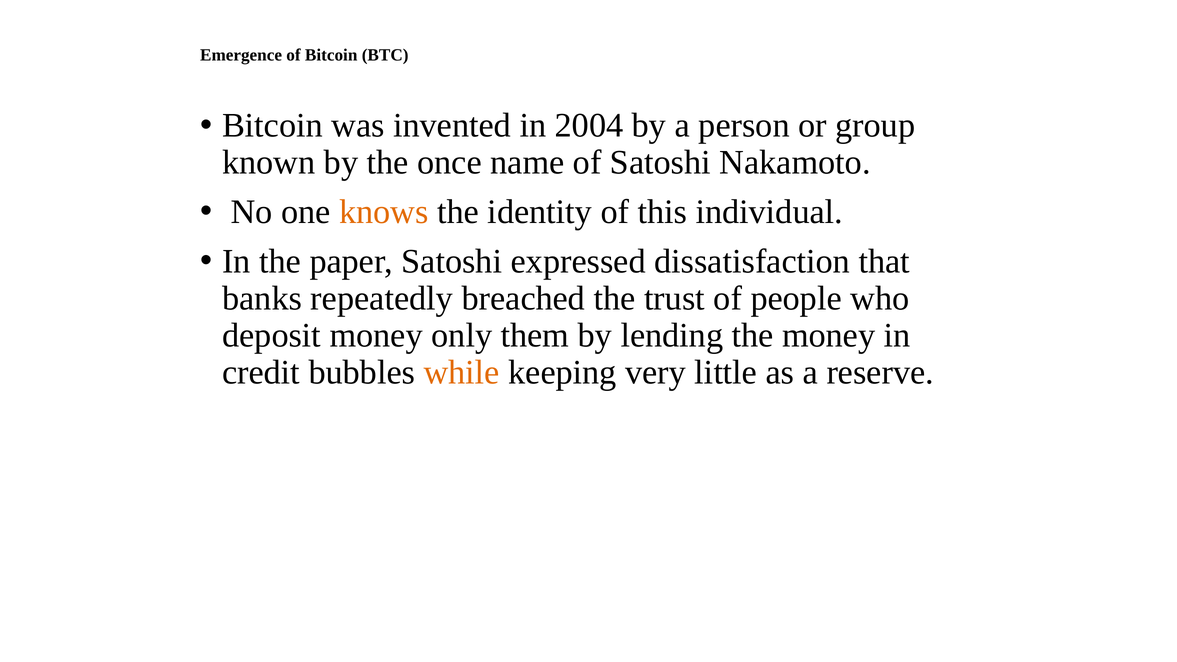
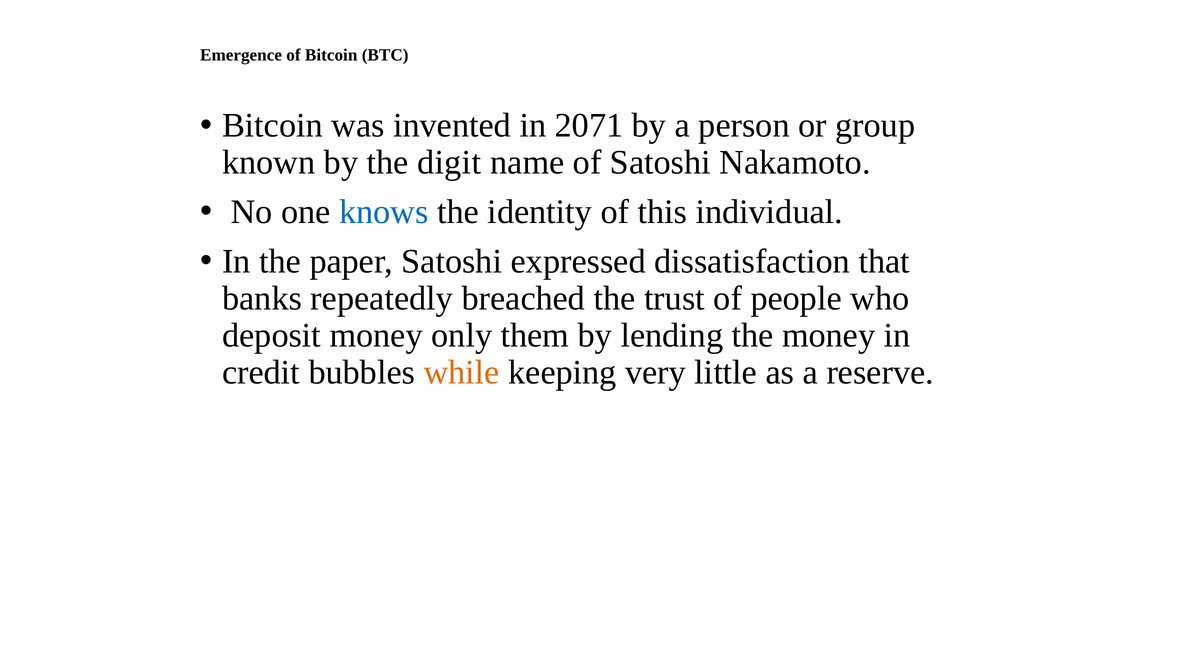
2004: 2004 -> 2071
once: once -> digit
knows colour: orange -> blue
